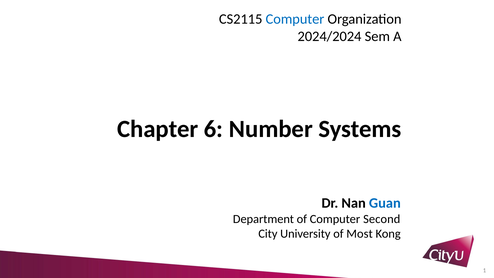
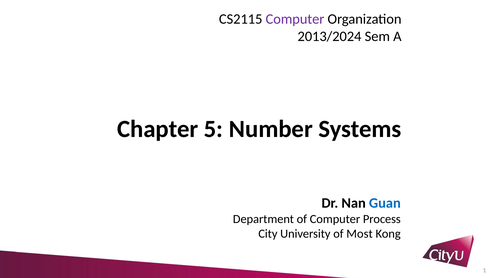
Computer at (295, 19) colour: blue -> purple
2024/2024: 2024/2024 -> 2013/2024
6: 6 -> 5
Second: Second -> Process
